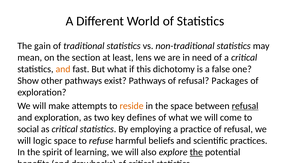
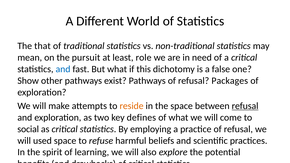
gain: gain -> that
section: section -> pursuit
lens: lens -> role
and at (63, 69) colour: orange -> blue
logic: logic -> used
the at (196, 152) underline: present -> none
